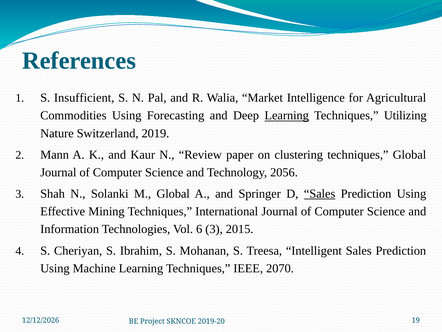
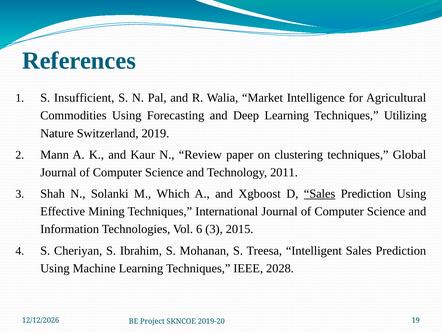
Learning at (287, 115) underline: present -> none
2056: 2056 -> 2011
M Global: Global -> Which
Springer: Springer -> Xgboost
2070: 2070 -> 2028
